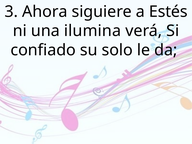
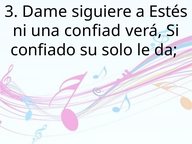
Ahora: Ahora -> Dame
ilumina: ilumina -> confiad
